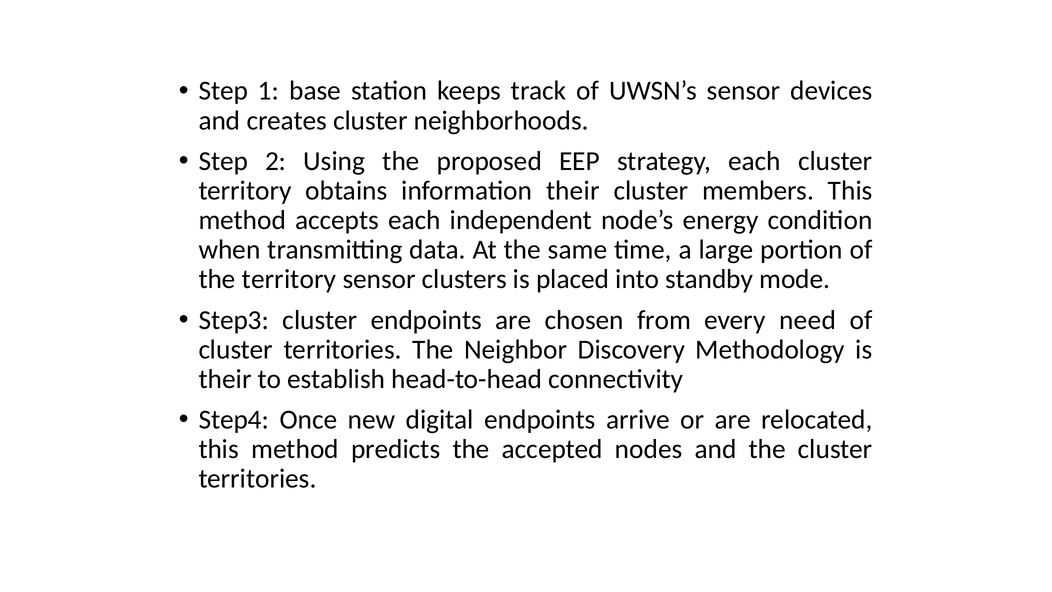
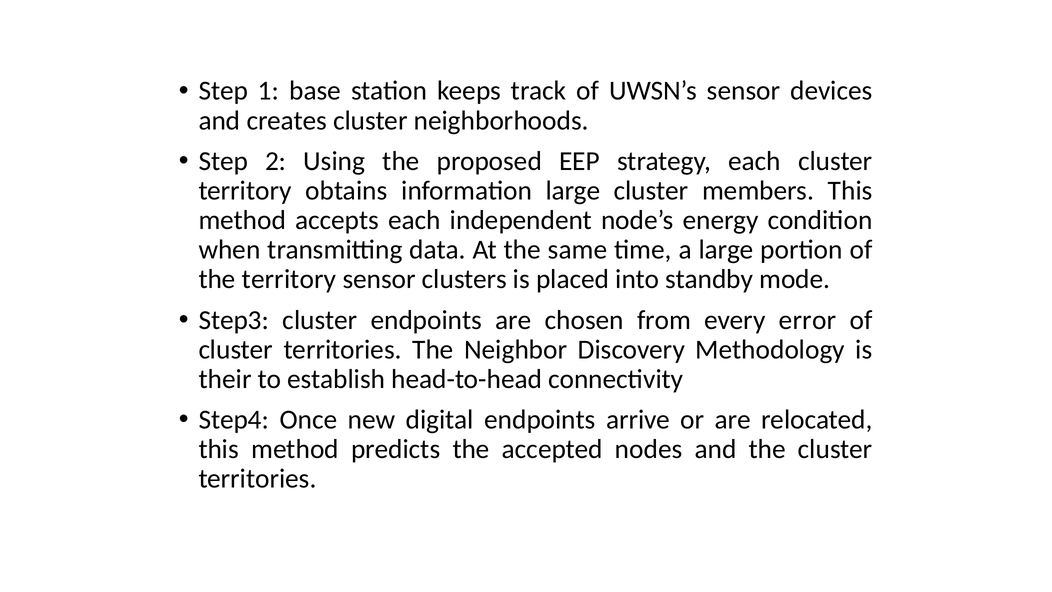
information their: their -> large
need: need -> error
